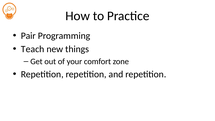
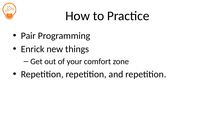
Teach: Teach -> Enrick
